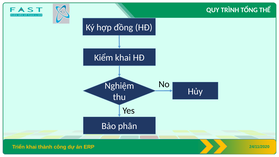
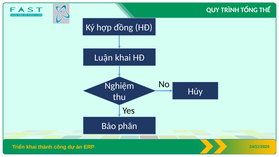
Kiểm: Kiểm -> Luận
